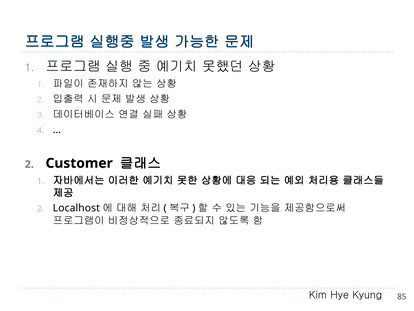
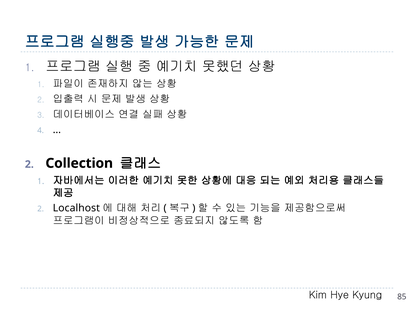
Customer: Customer -> Collection
